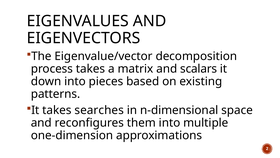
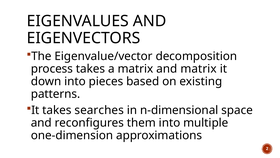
and scalars: scalars -> matrix
